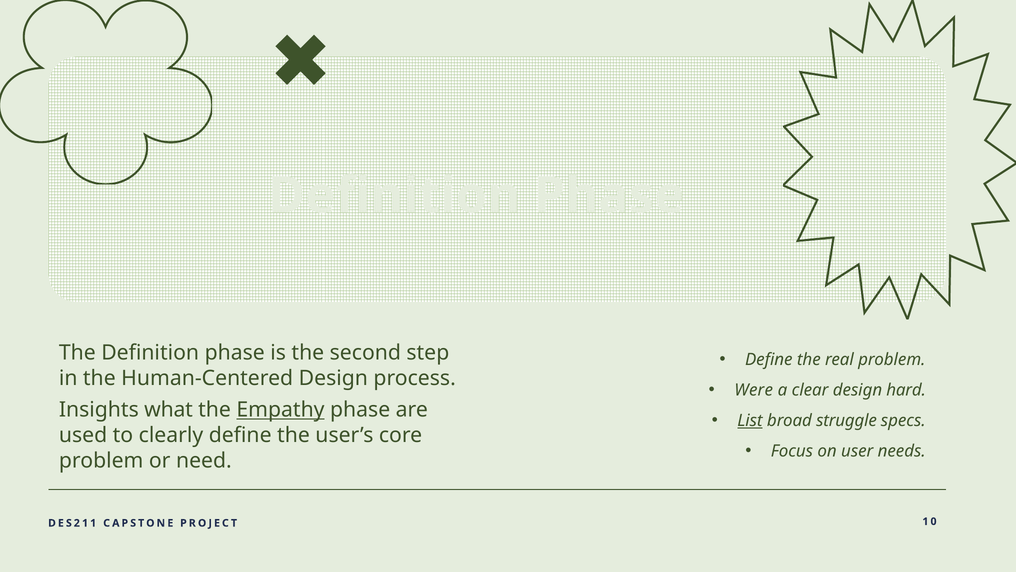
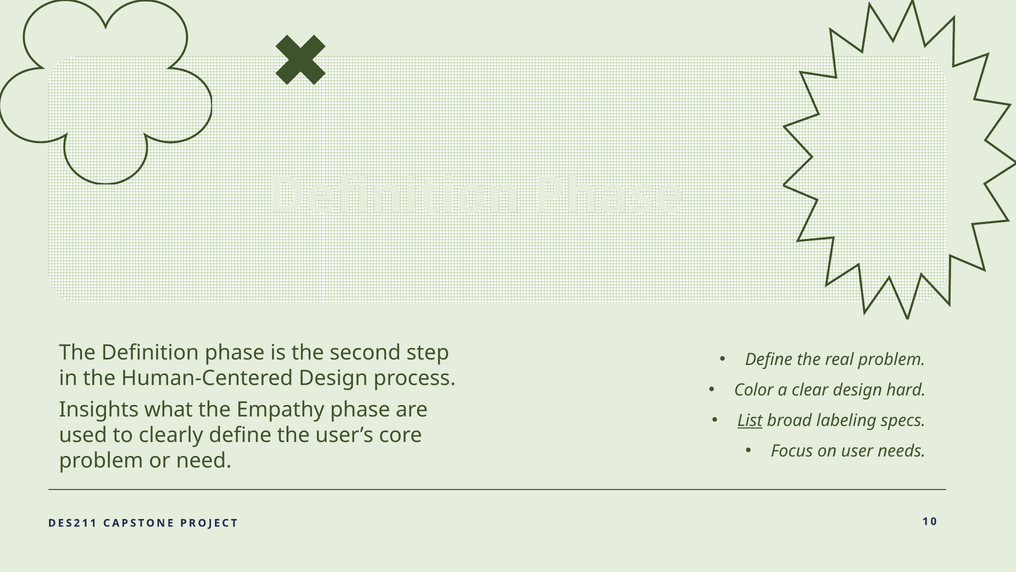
Were: Were -> Color
Empathy underline: present -> none
struggle: struggle -> labeling
